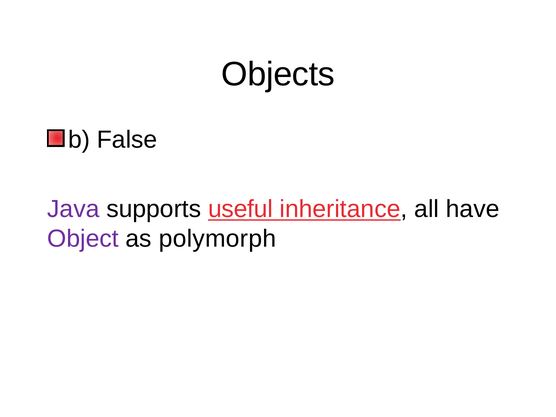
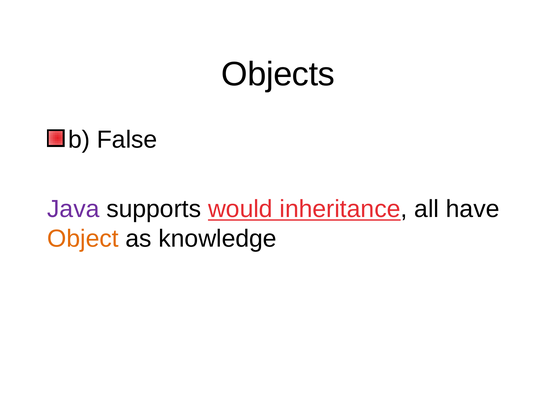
useful: useful -> would
Object colour: purple -> orange
polymorph: polymorph -> knowledge
